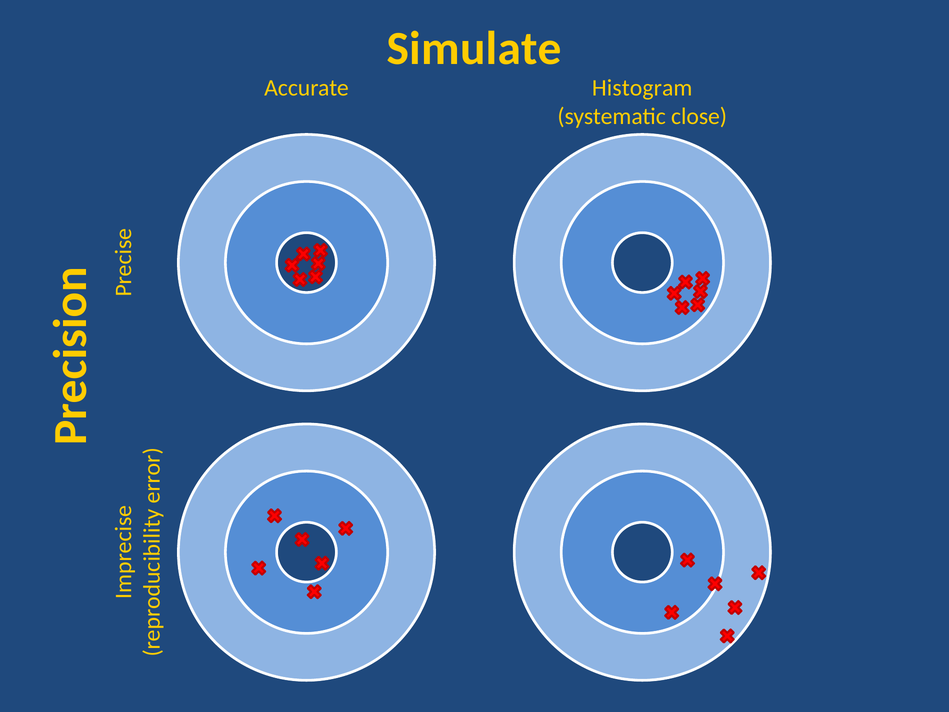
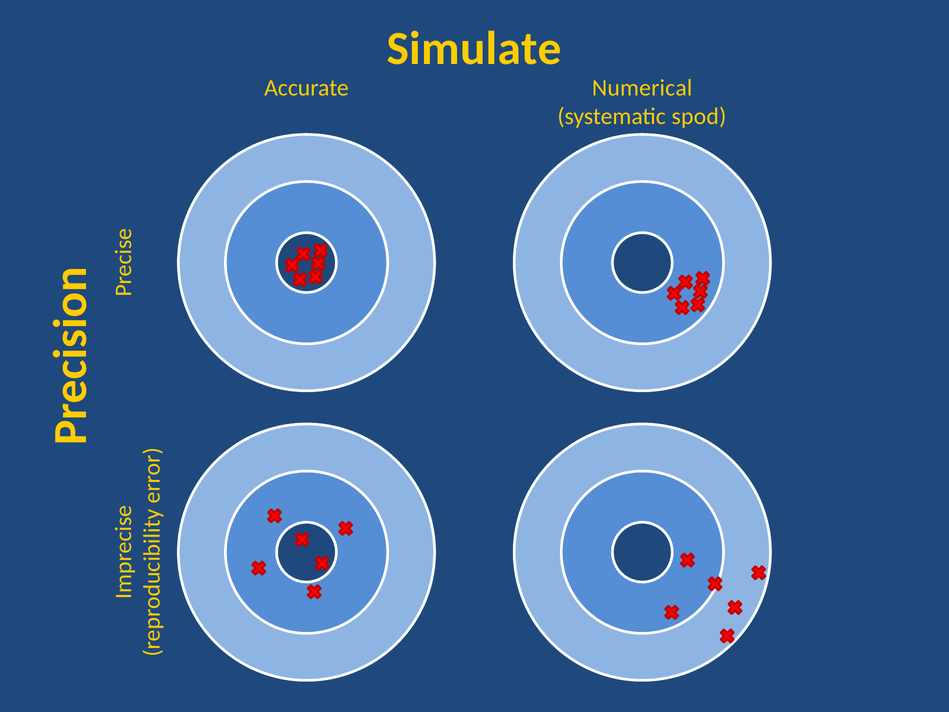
Histogram: Histogram -> Numerical
close: close -> spod
